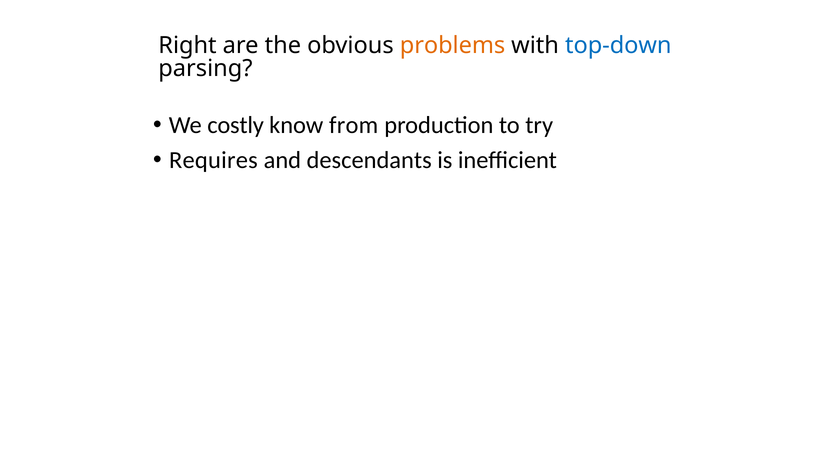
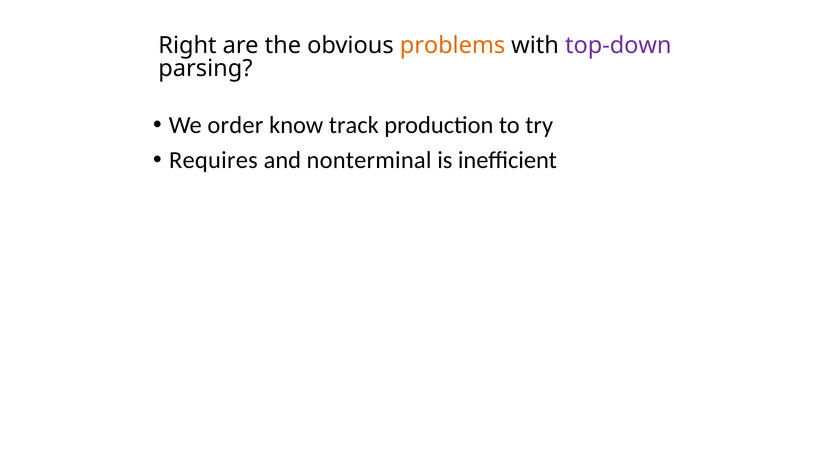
top-down colour: blue -> purple
costly: costly -> order
from: from -> track
descendants: descendants -> nonterminal
